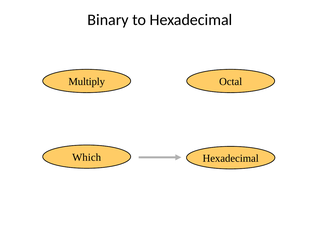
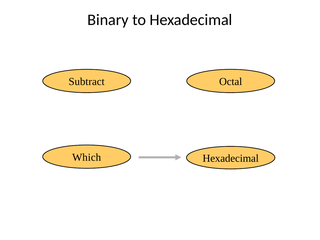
Multiply: Multiply -> Subtract
